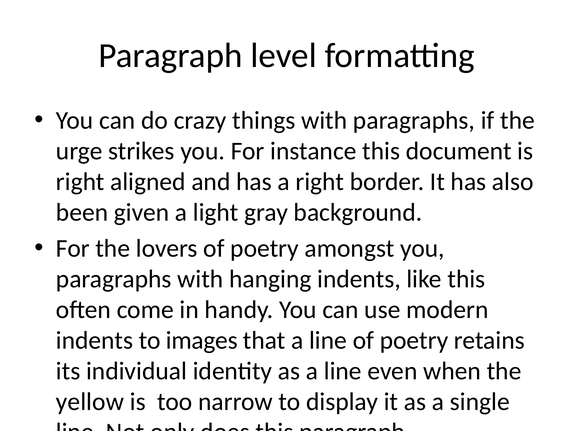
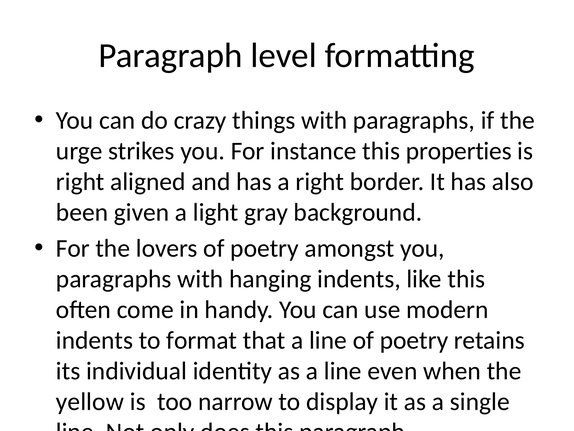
document: document -> properties
images: images -> format
